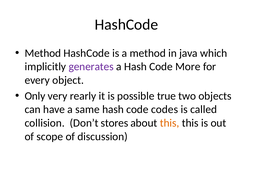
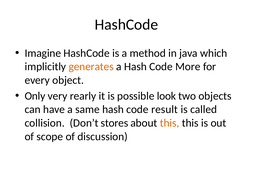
Method at (43, 53): Method -> Imagine
generates colour: purple -> orange
true: true -> look
codes: codes -> result
